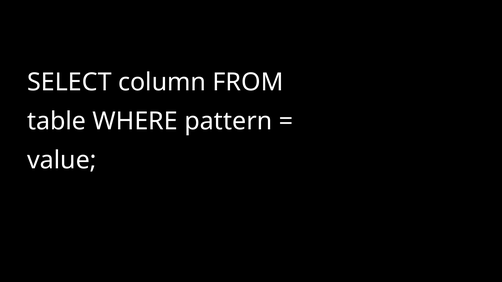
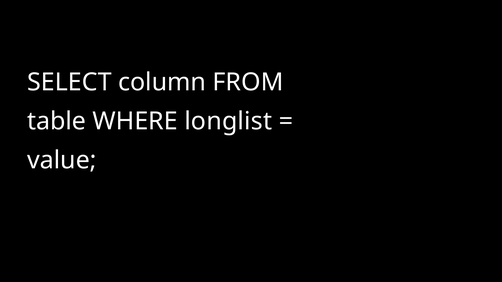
pattern: pattern -> longlist
